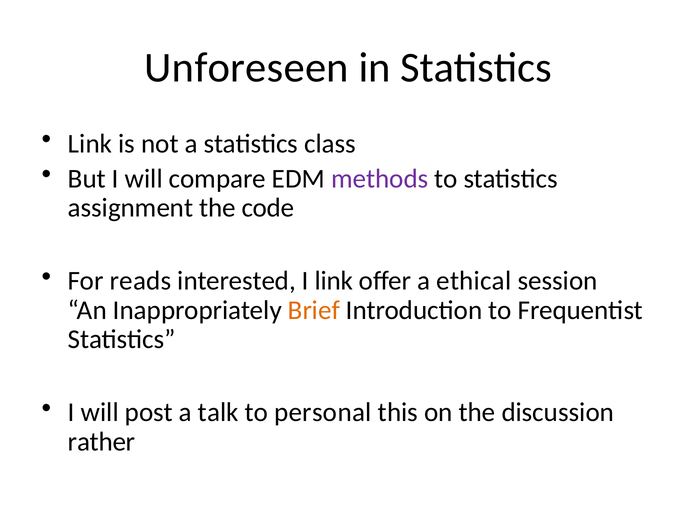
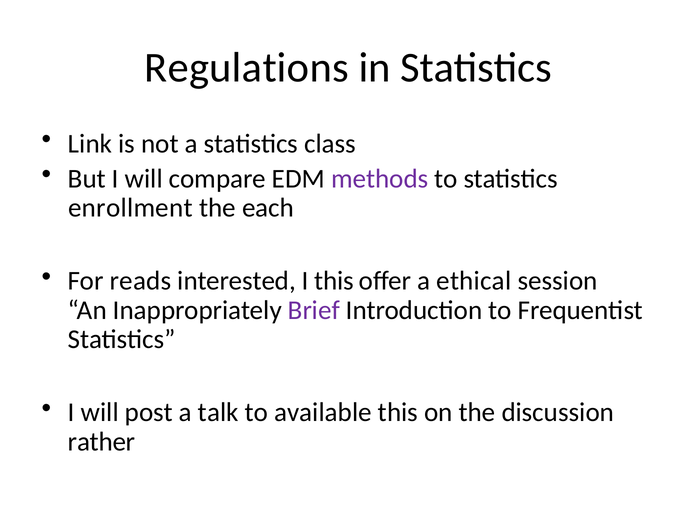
Unforeseen: Unforeseen -> Regulations
assignment: assignment -> enrollment
code: code -> each
I link: link -> this
Brief colour: orange -> purple
personal: personal -> available
